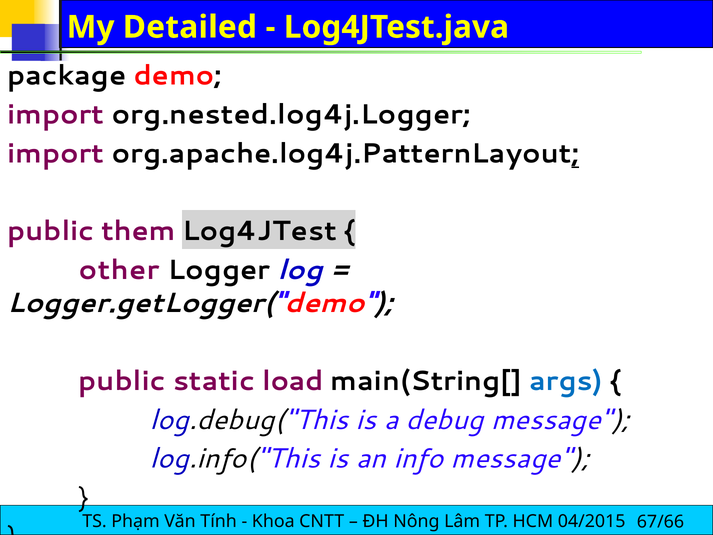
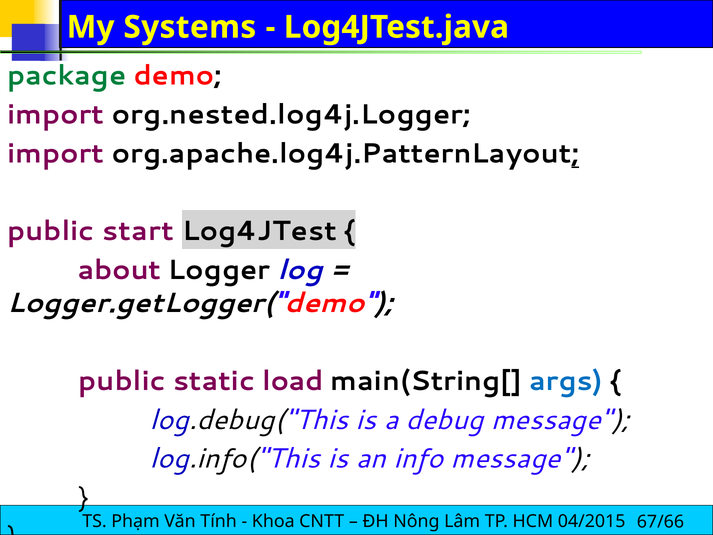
Detailed: Detailed -> Systems
package colour: black -> green
them: them -> start
other: other -> about
